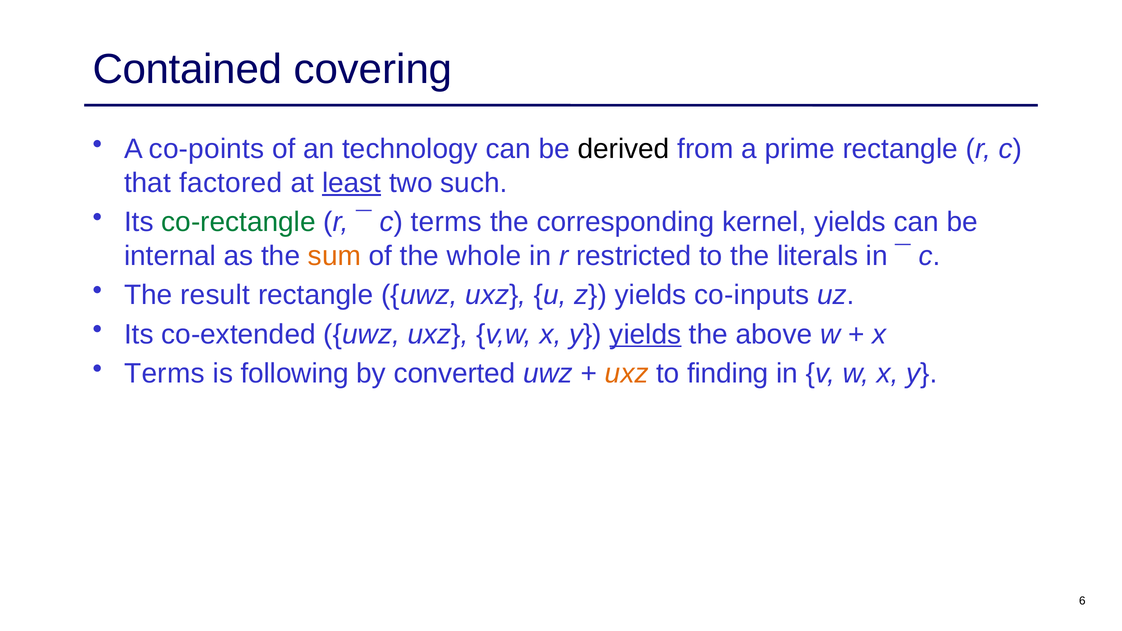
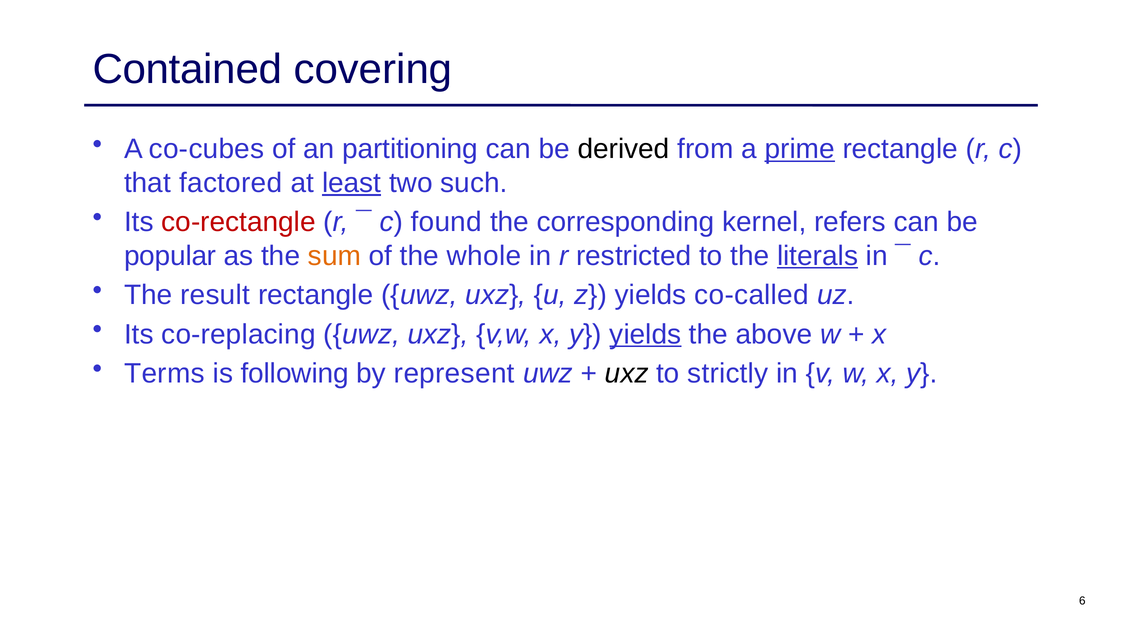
co-points: co-points -> co-cubes
technology: technology -> partitioning
prime underline: none -> present
co-rectangle colour: green -> red
c terms: terms -> found
kernel yields: yields -> refers
internal: internal -> popular
literals underline: none -> present
co-inputs: co-inputs -> co-called
co-extended: co-extended -> co-replacing
converted: converted -> represent
uxz at (627, 374) colour: orange -> black
finding: finding -> strictly
